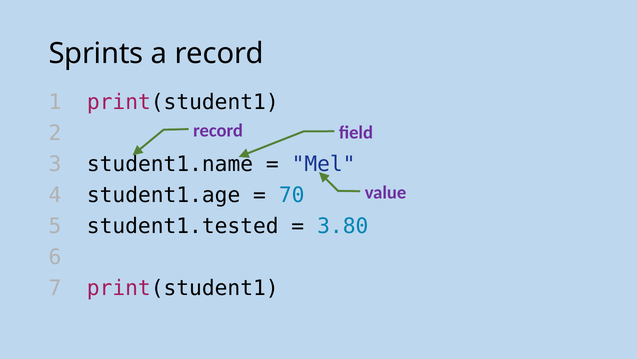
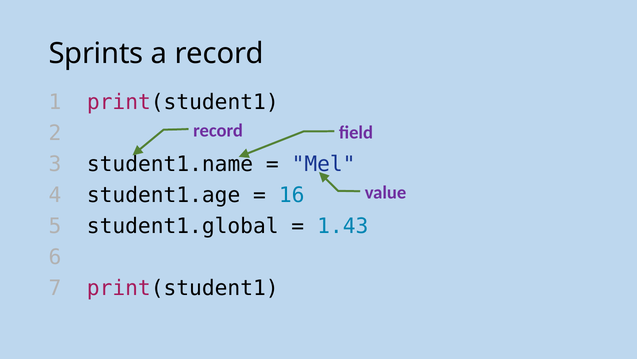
70: 70 -> 16
student1.tested: student1.tested -> student1.global
3.80: 3.80 -> 1.43
